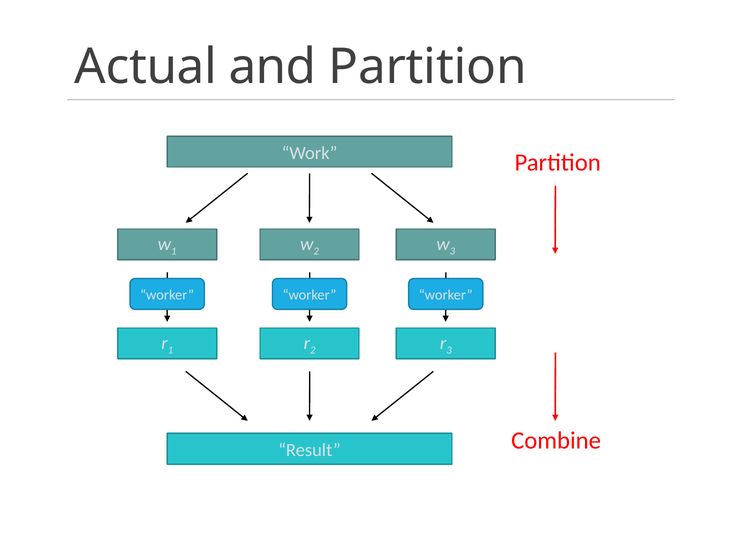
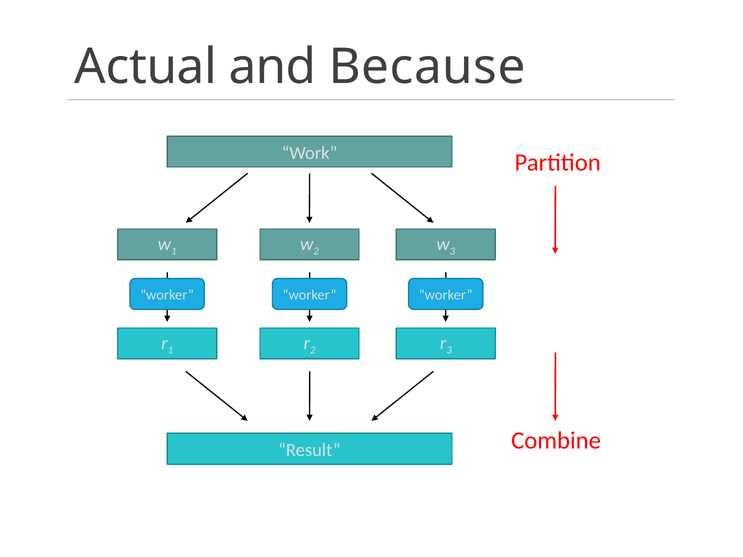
and Partition: Partition -> Because
